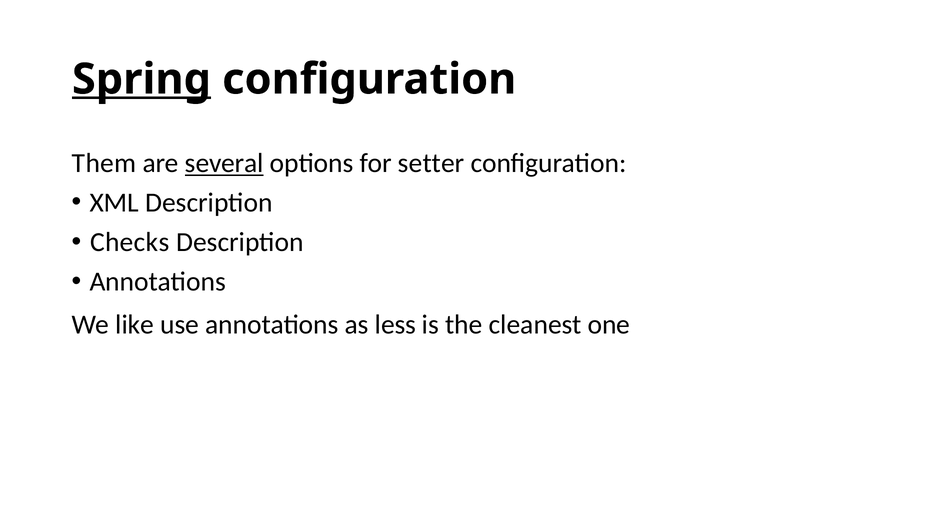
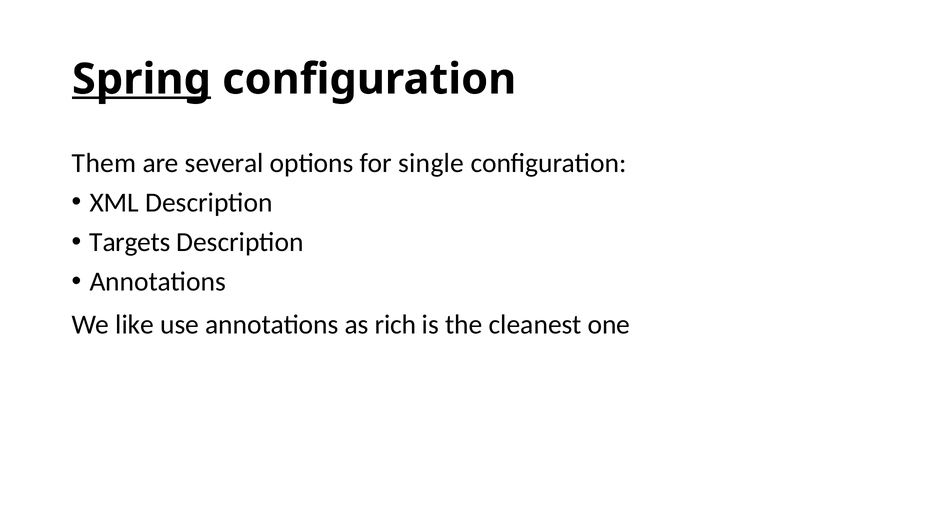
several underline: present -> none
setter: setter -> single
Checks: Checks -> Targets
less: less -> rich
